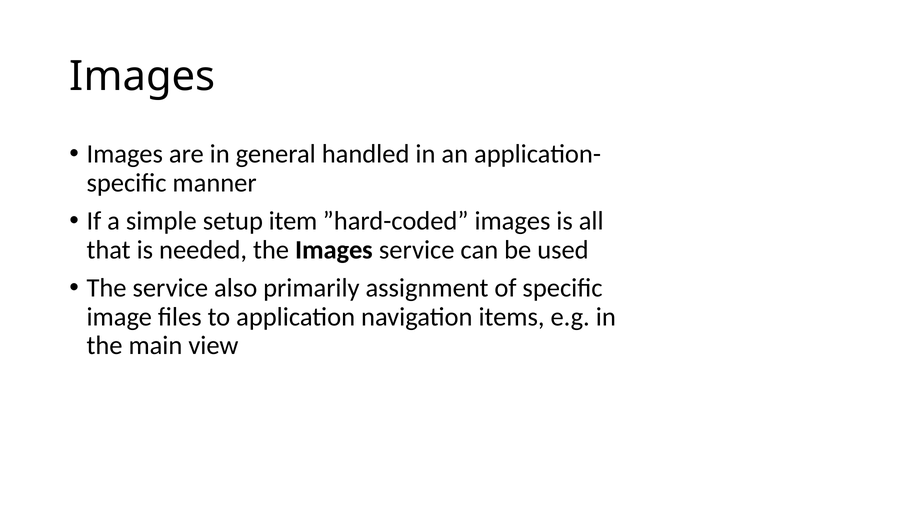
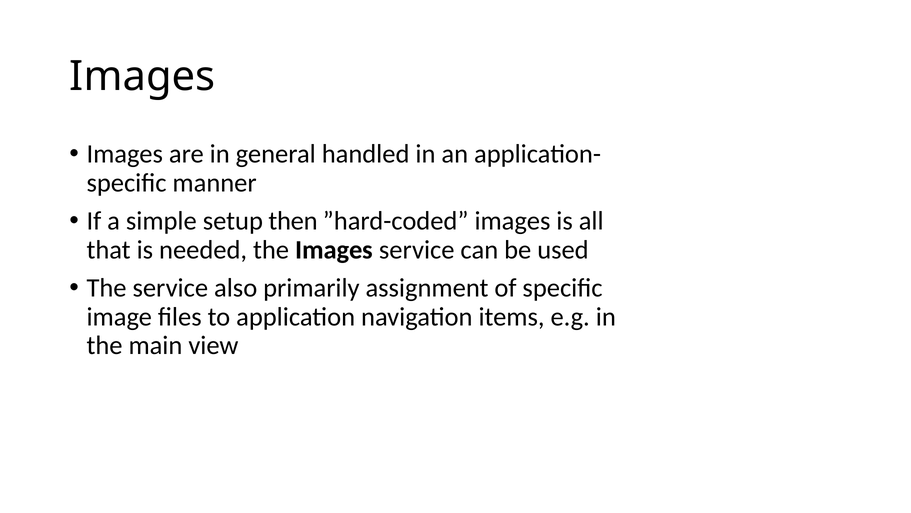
item: item -> then
